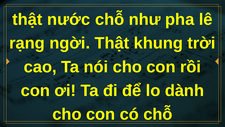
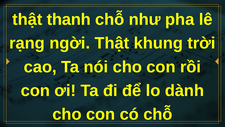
nước: nước -> thanh
